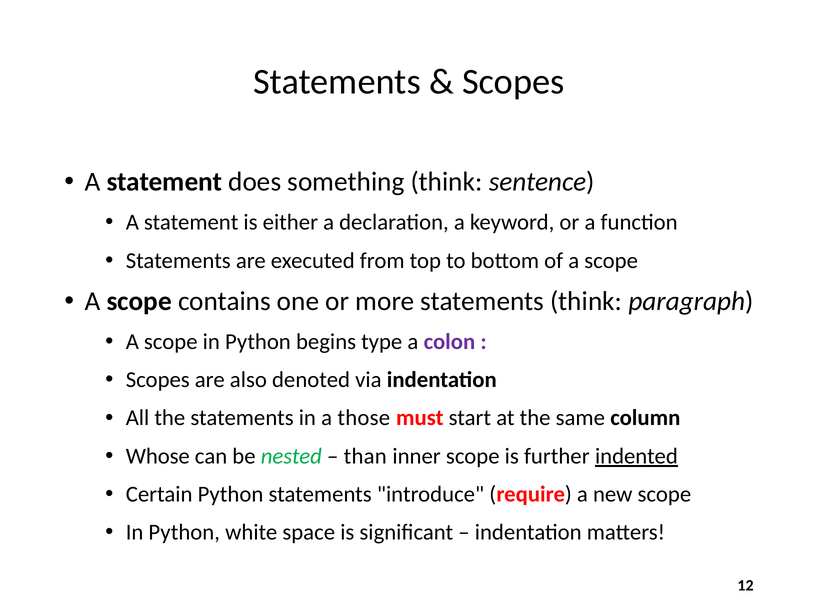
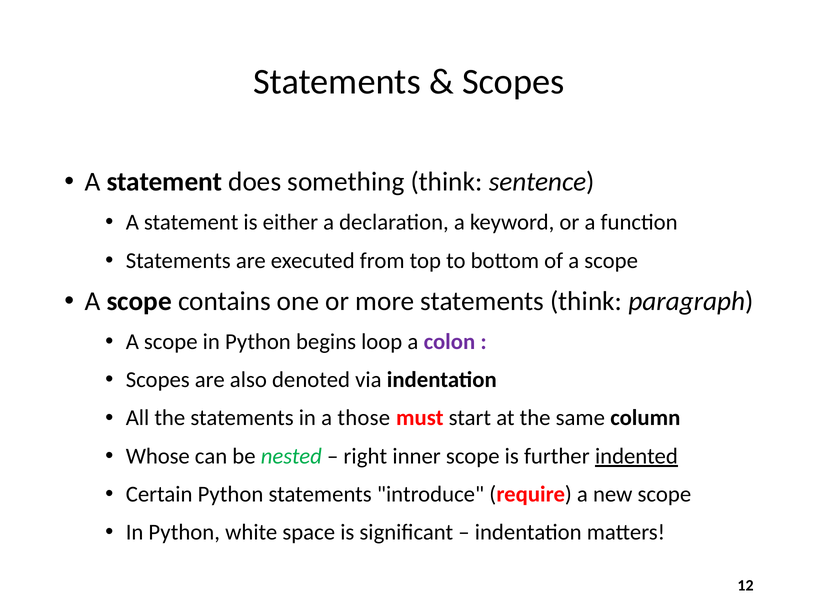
type: type -> loop
than: than -> right
